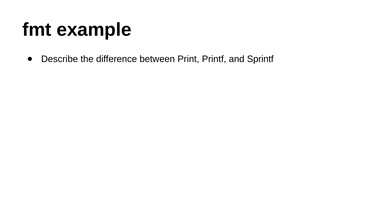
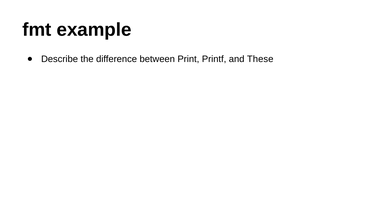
Sprintf: Sprintf -> These
